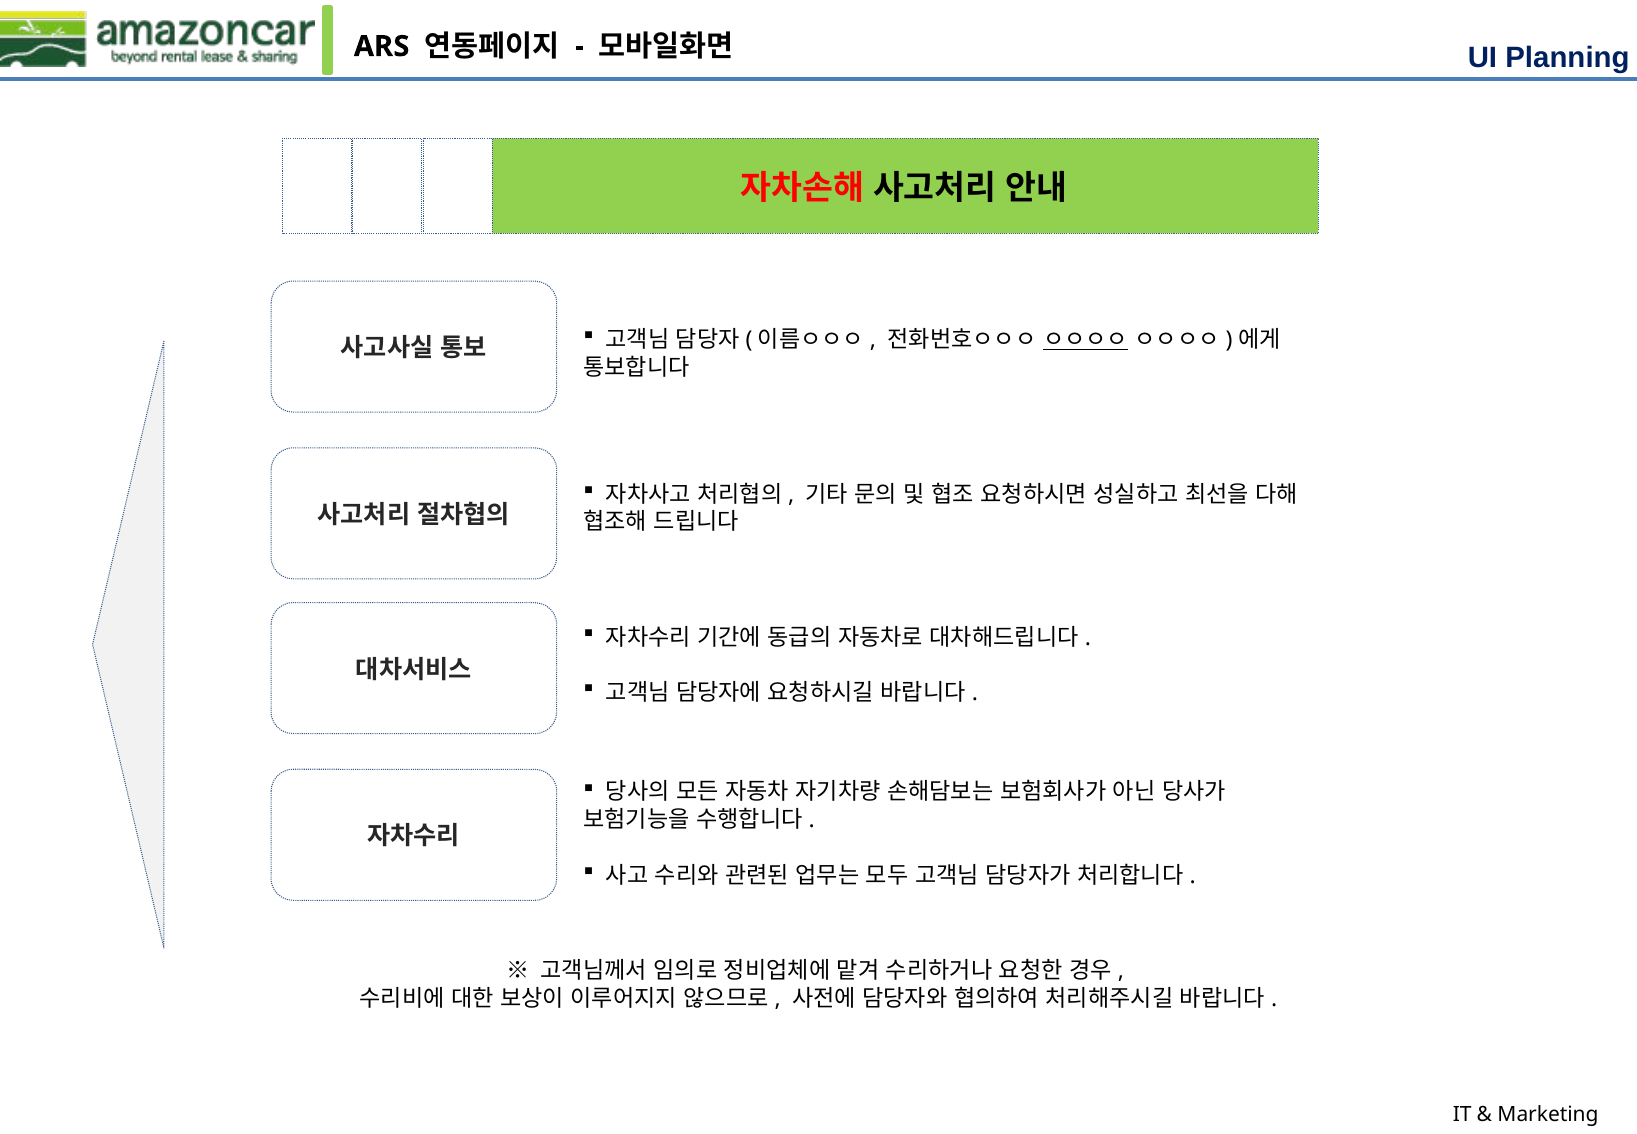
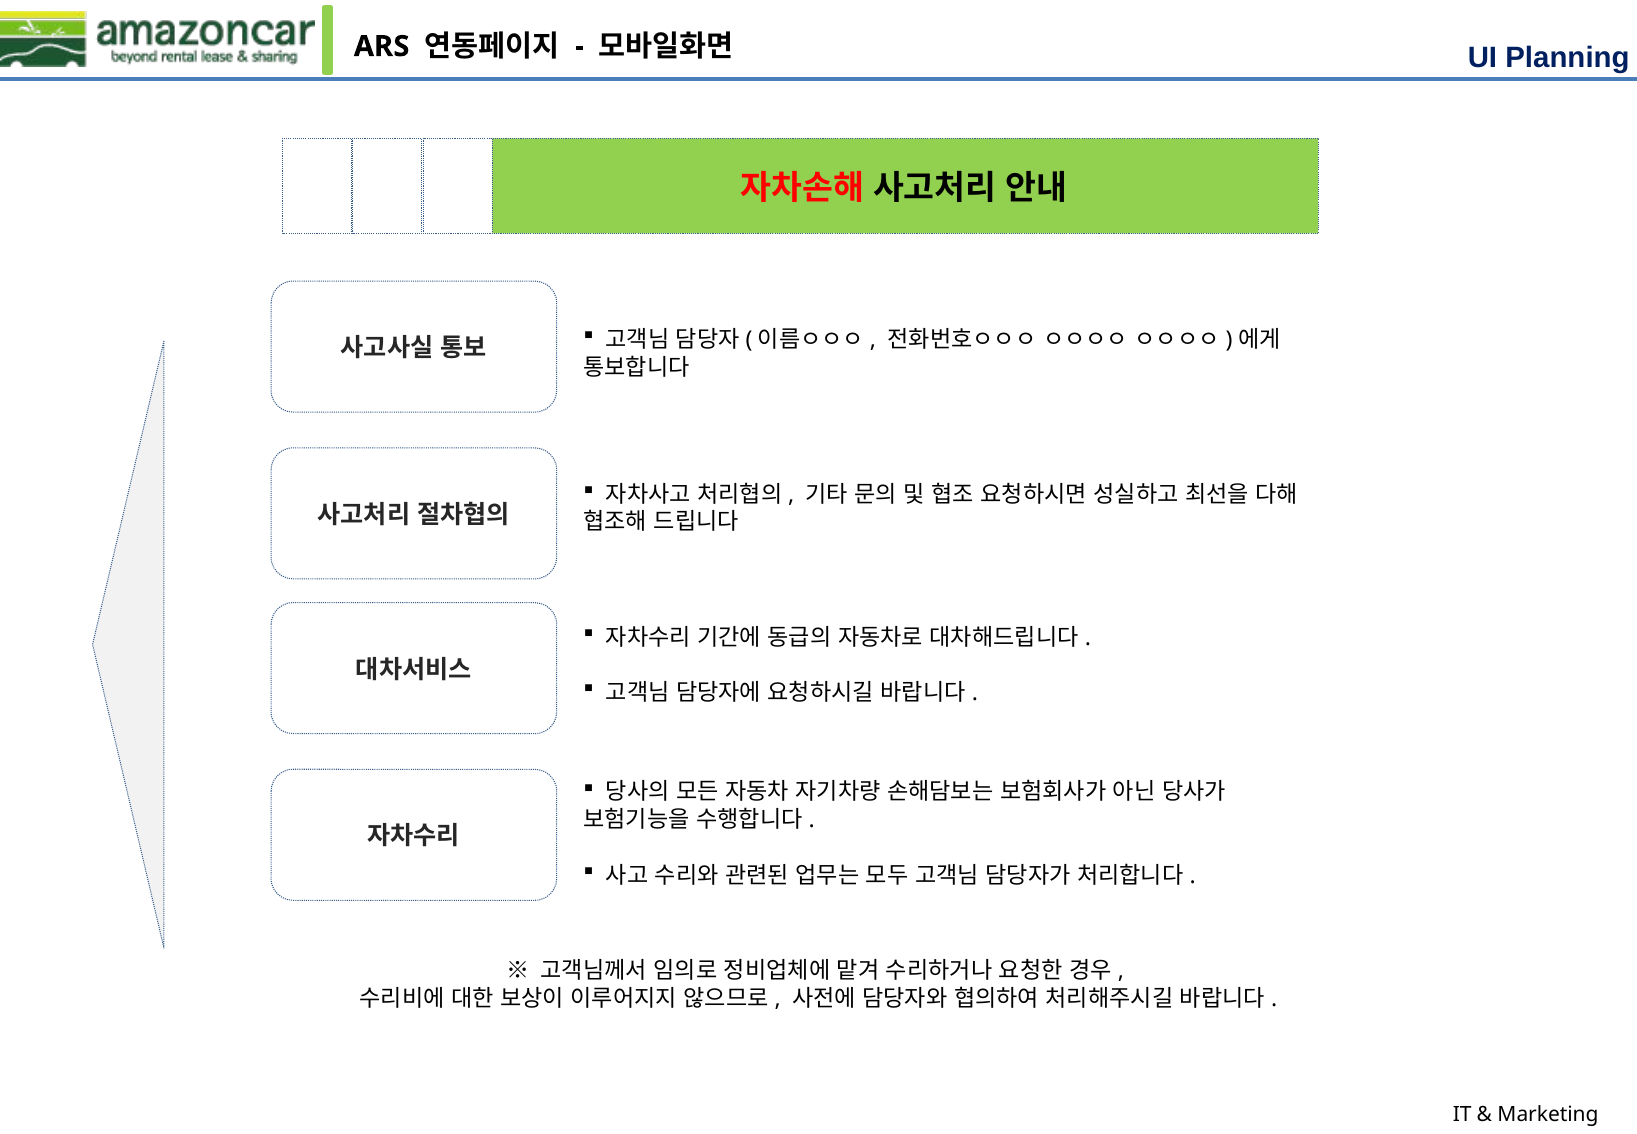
ㅇㅇㅇㅇ at (1086, 340) underline: present -> none
